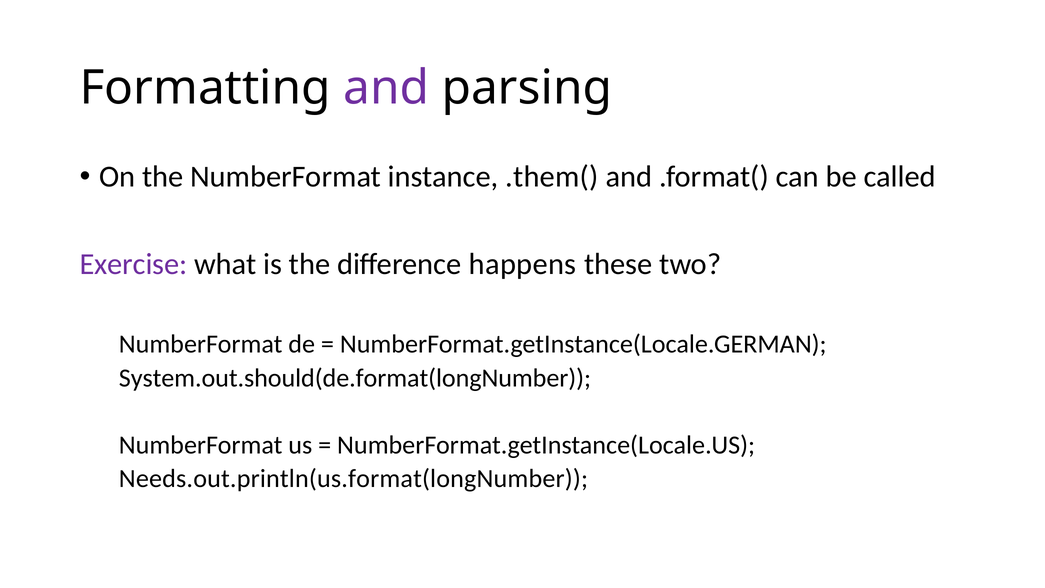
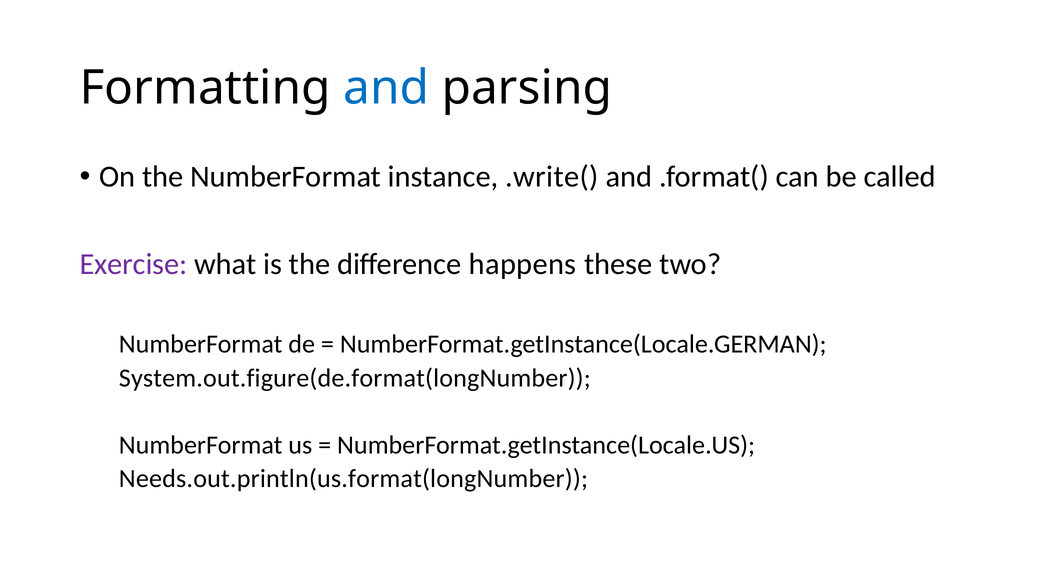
and at (386, 88) colour: purple -> blue
.them(: .them( -> .write(
System.out.should(de.format(longNumber: System.out.should(de.format(longNumber -> System.out.figure(de.format(longNumber
